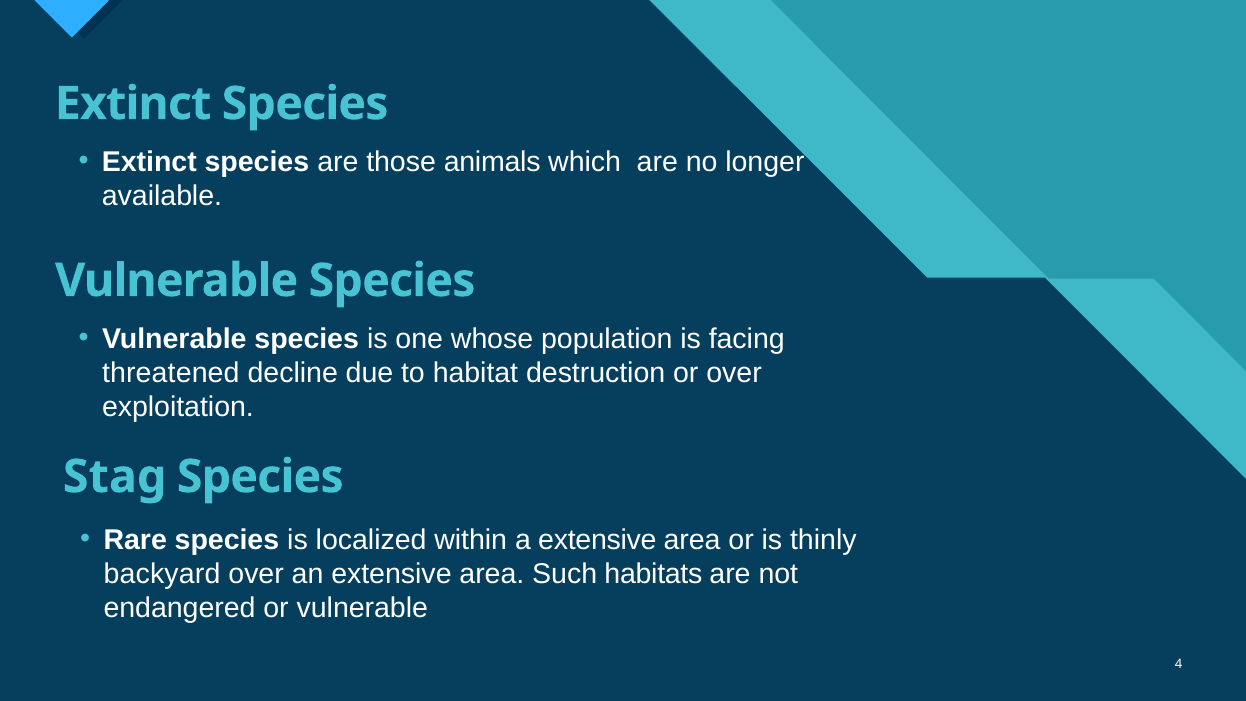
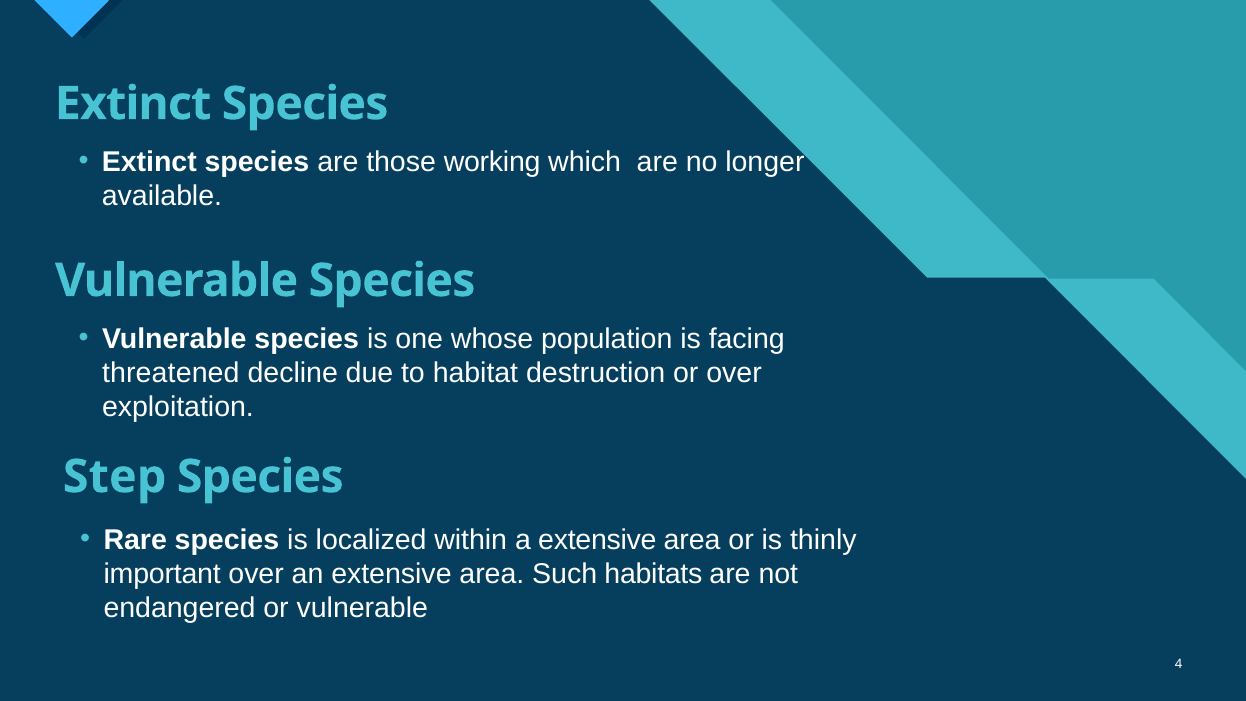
animals: animals -> working
Stag: Stag -> Step
backyard: backyard -> important
